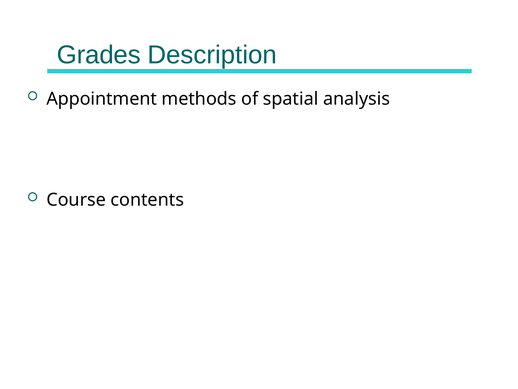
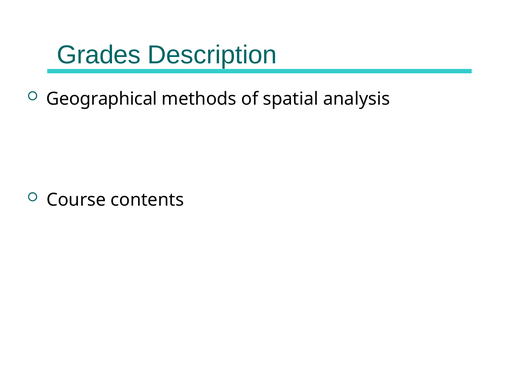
Appointment: Appointment -> Geographical
